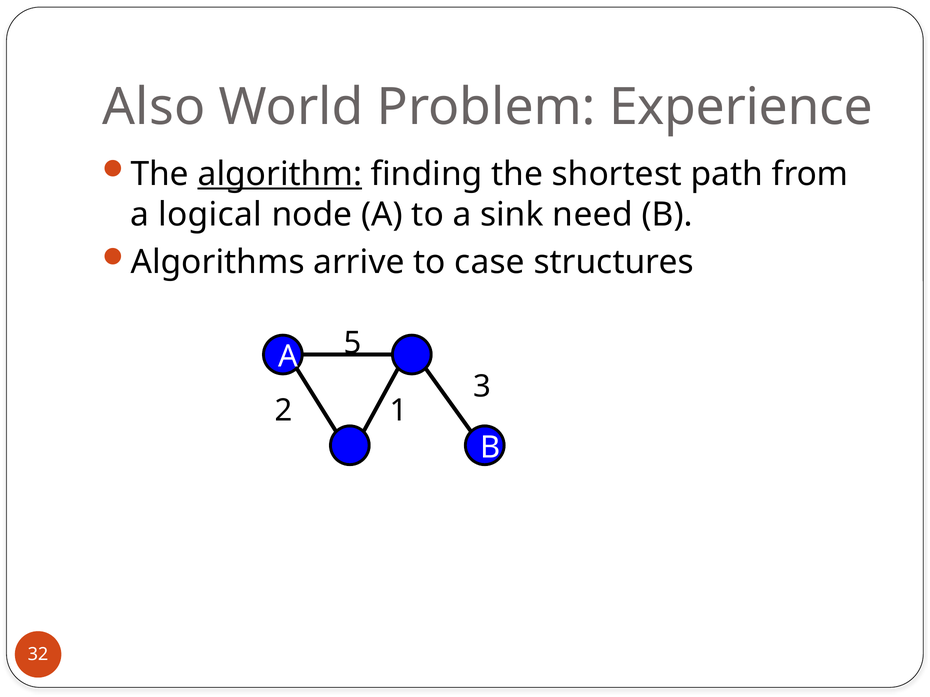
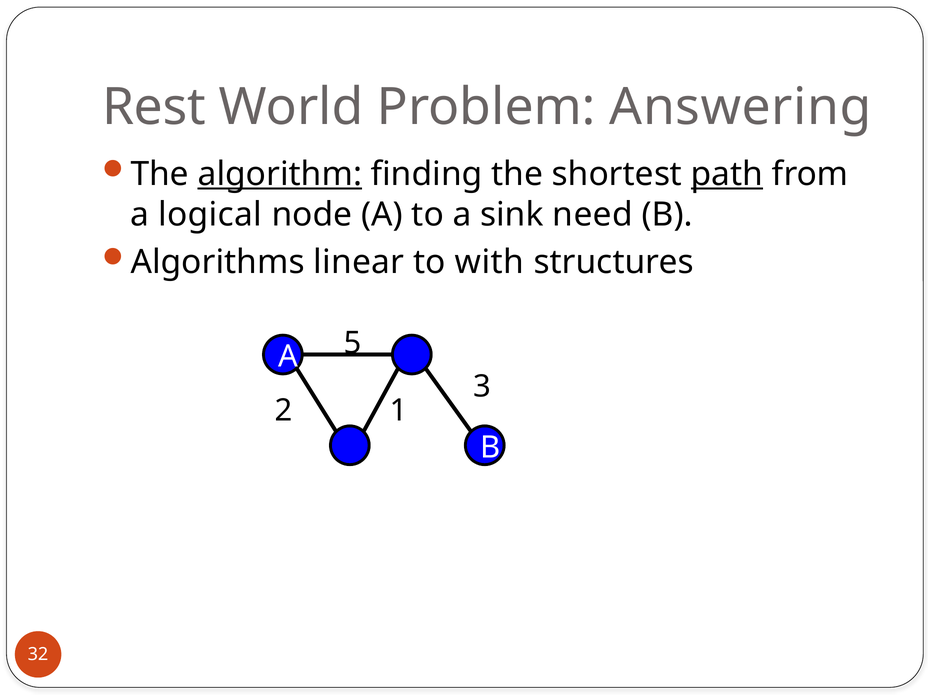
Also: Also -> Rest
Experience: Experience -> Answering
path underline: none -> present
arrive: arrive -> linear
case: case -> with
